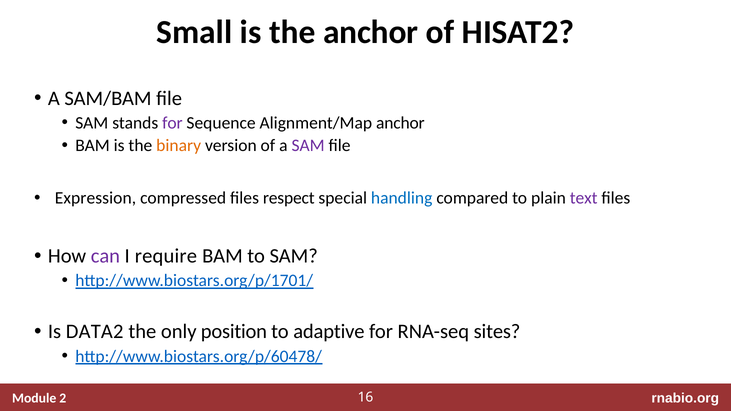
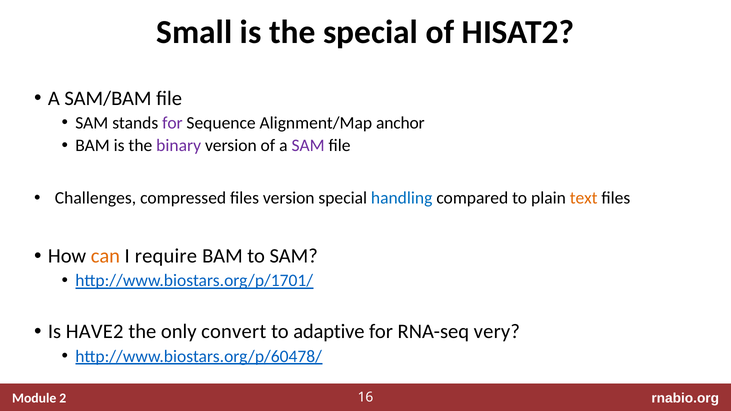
the anchor: anchor -> special
binary colour: orange -> purple
Expression: Expression -> Challenges
files respect: respect -> version
text colour: purple -> orange
can colour: purple -> orange
DATA2: DATA2 -> HAVE2
position: position -> convert
sites: sites -> very
